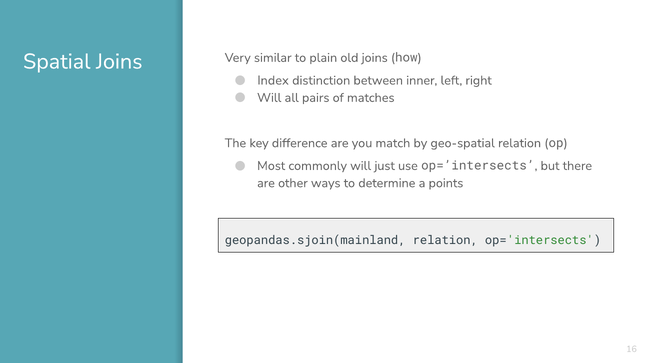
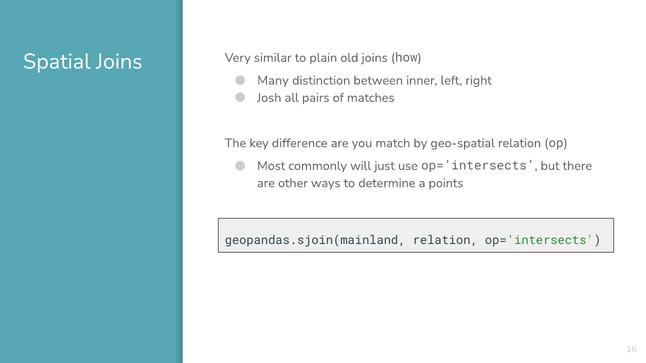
Index: Index -> Many
Will at (269, 98): Will -> Josh
